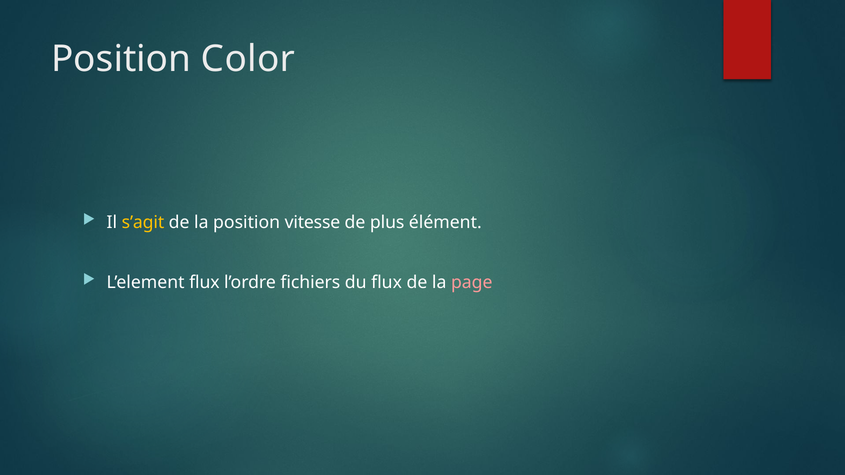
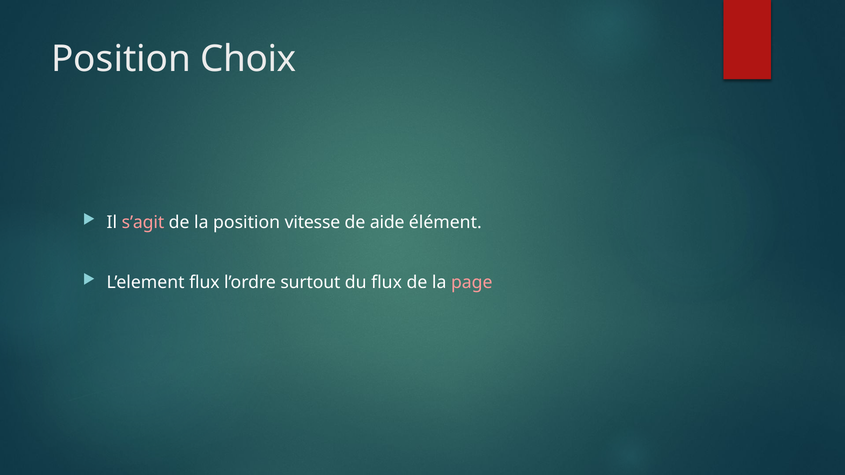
Color: Color -> Choix
s’agit colour: yellow -> pink
plus: plus -> aide
fichiers: fichiers -> surtout
